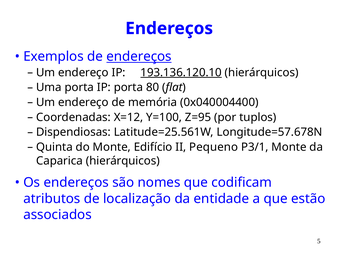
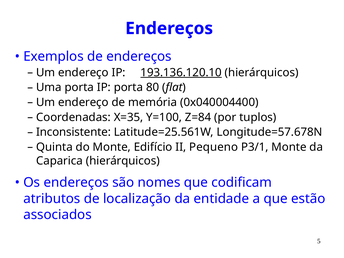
endereços at (139, 57) underline: present -> none
X=12: X=12 -> X=35
Z=95: Z=95 -> Z=84
Dispendiosas: Dispendiosas -> Inconsistente
